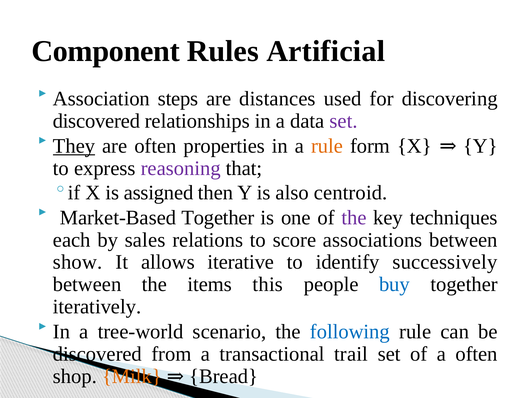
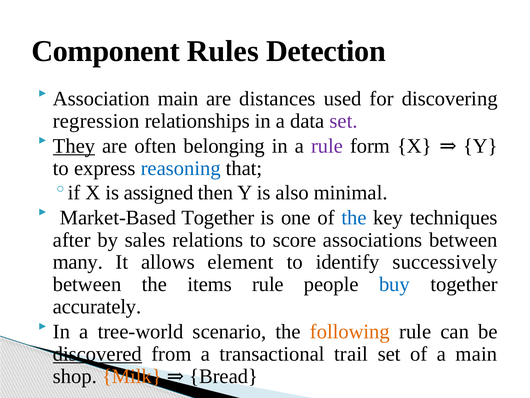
Artificial: Artificial -> Detection
Association steps: steps -> main
discovered at (96, 121): discovered -> regression
properties: properties -> belonging
rule at (327, 146) colour: orange -> purple
reasoning colour: purple -> blue
centroid: centroid -> minimal
the at (354, 217) colour: purple -> blue
each: each -> after
show: show -> many
iterative: iterative -> element
items this: this -> rule
iteratively: iteratively -> accurately
following colour: blue -> orange
discovered at (97, 354) underline: none -> present
a often: often -> main
